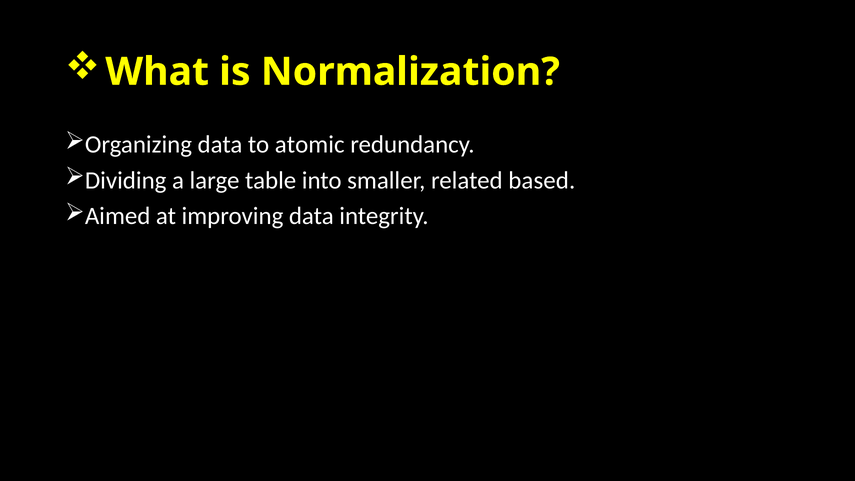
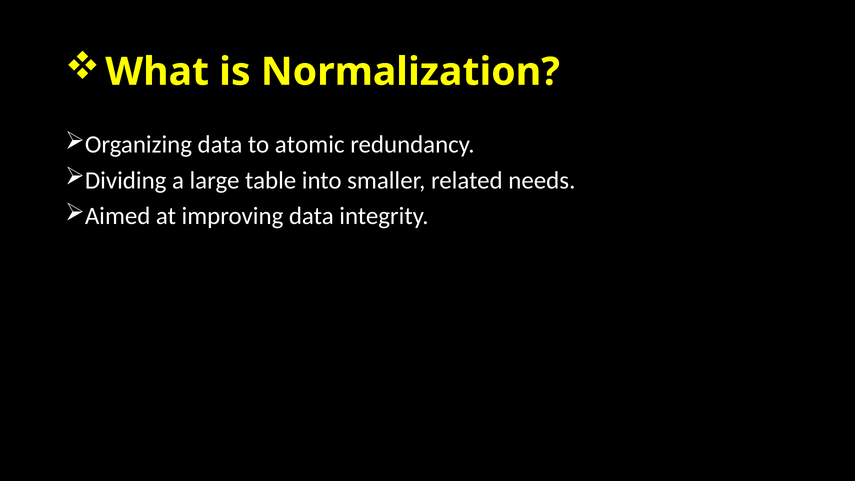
based: based -> needs
